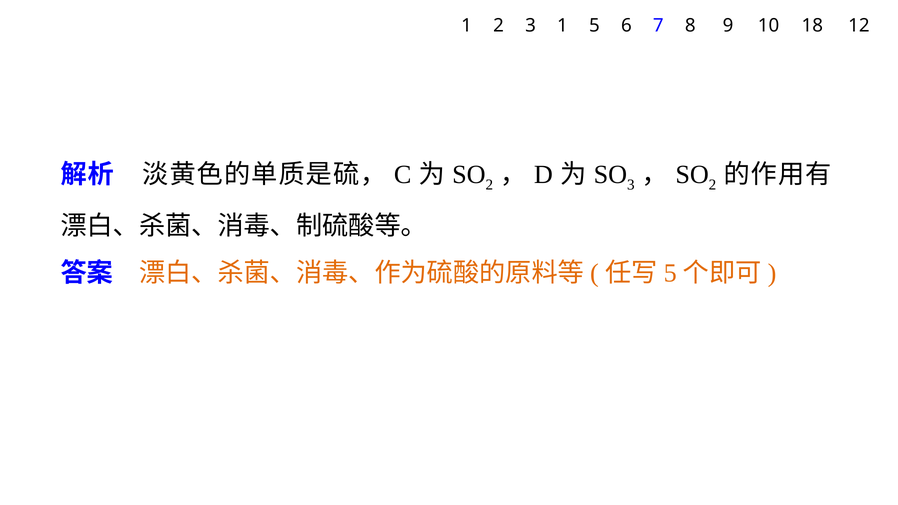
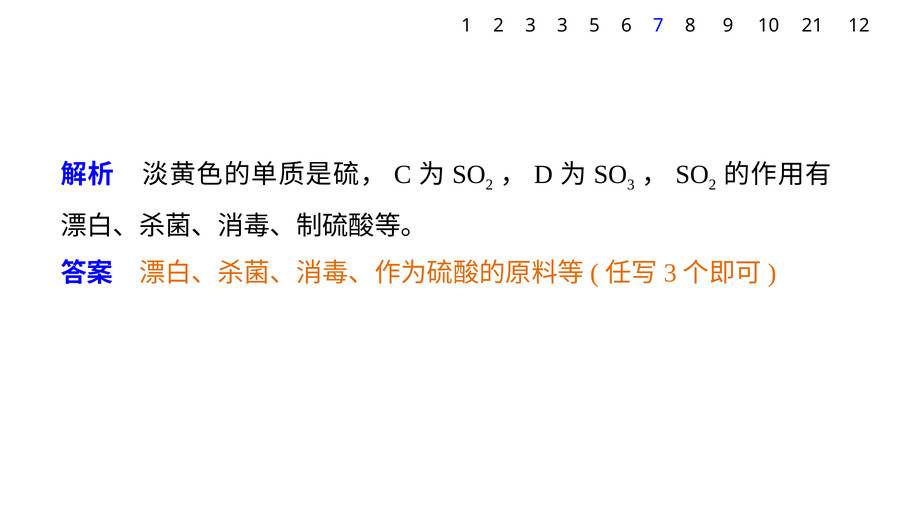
3 1: 1 -> 3
18: 18 -> 21
5 at (670, 273): 5 -> 3
